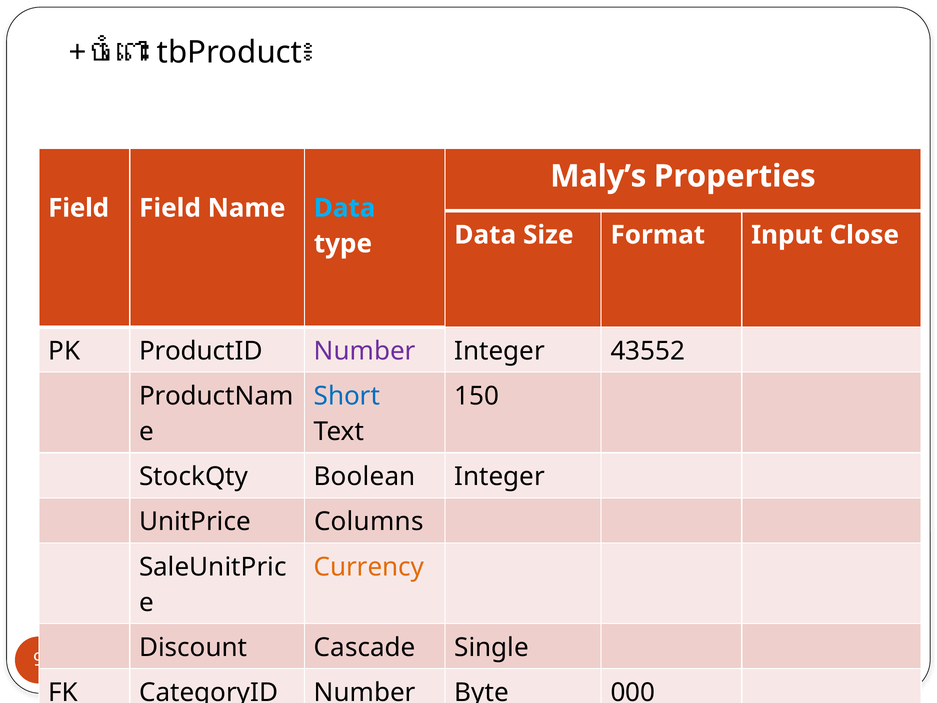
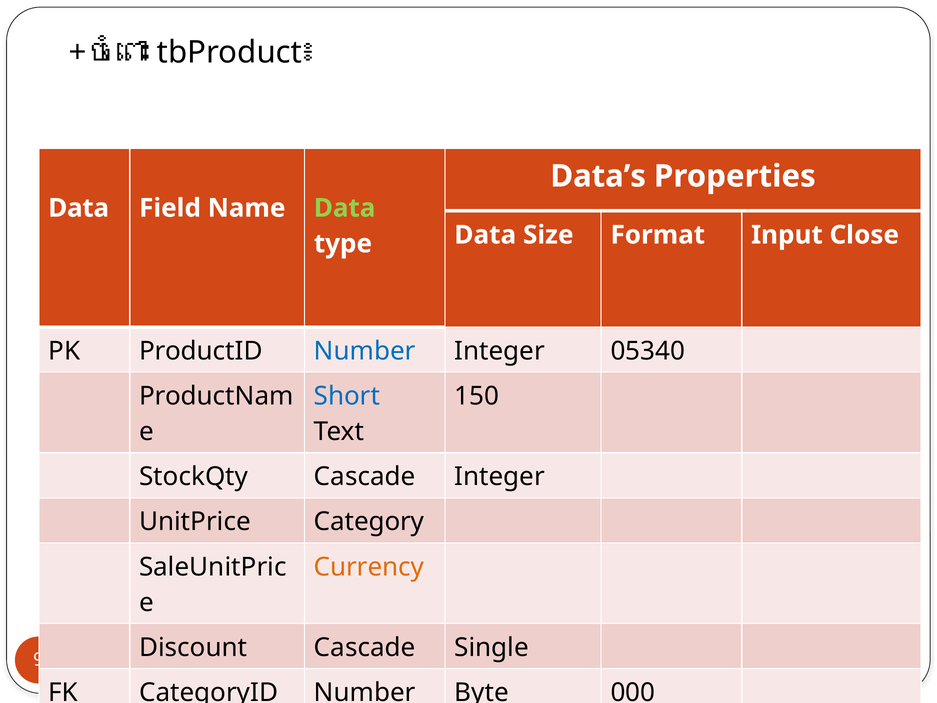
Maly’s: Maly’s -> Data’s
Field at (79, 208): Field -> Data
Data at (345, 208) colour: light blue -> light green
Number at (365, 351) colour: purple -> blue
43552: 43552 -> 05340
StockQty Boolean: Boolean -> Cascade
Columns: Columns -> Category
